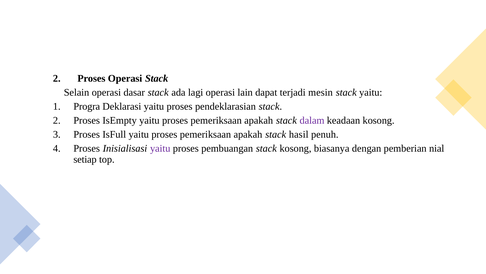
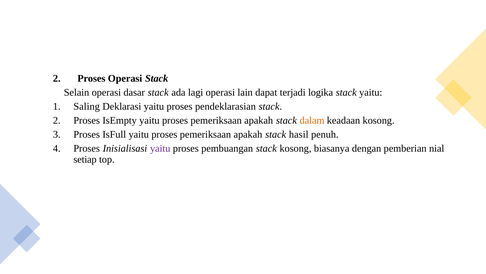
mesin: mesin -> logika
Progra: Progra -> Saling
dalam colour: purple -> orange
